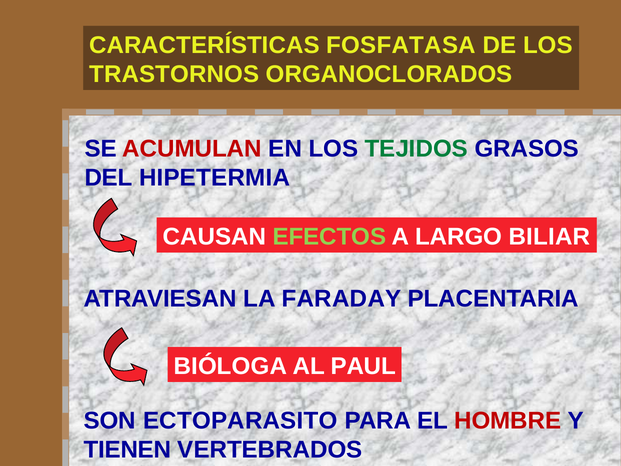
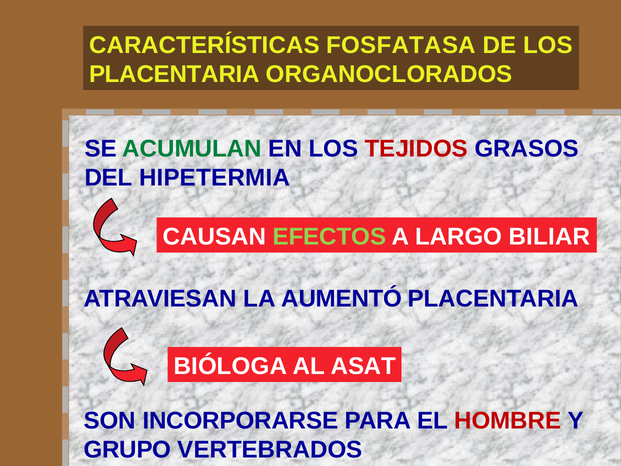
TRASTORNOS at (174, 74): TRASTORNOS -> PLACENTARIA
ACUMULAN colour: red -> green
TEJIDOS colour: green -> red
FARADAY: FARADAY -> AUMENTÓ
PAUL: PAUL -> ASAT
ECTOPARASITO: ECTOPARASITO -> INCORPORARSE
TIENEN: TIENEN -> GRUPO
